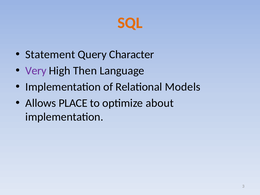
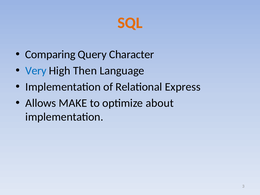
Statement: Statement -> Comparing
Very colour: purple -> blue
Models: Models -> Express
PLACE: PLACE -> MAKE
